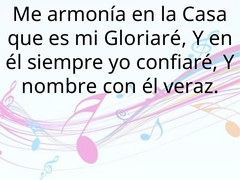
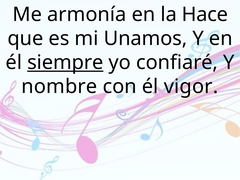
Casa: Casa -> Hace
Gloriaré: Gloriaré -> Unamos
siempre underline: none -> present
veraz: veraz -> vigor
